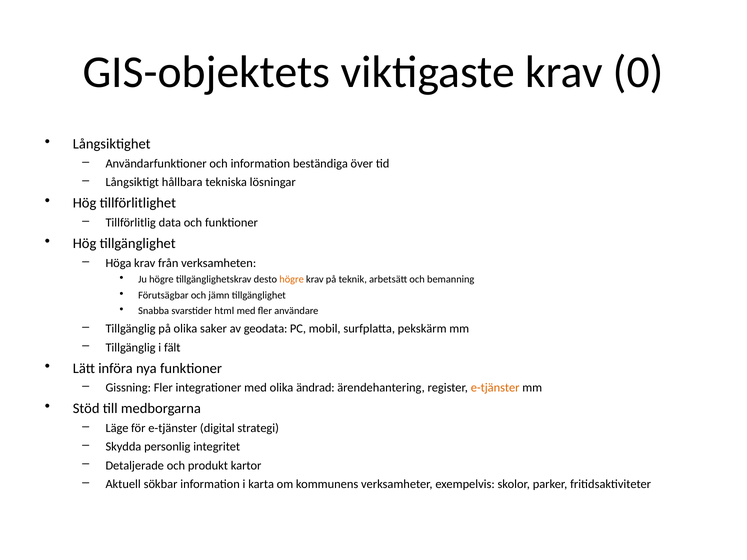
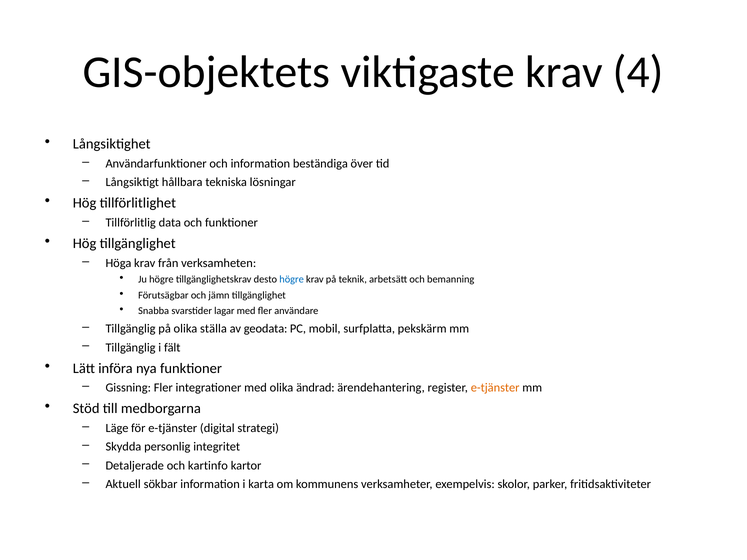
0: 0 -> 4
högre at (292, 280) colour: orange -> blue
html: html -> lagar
saker: saker -> ställa
produkt: produkt -> kartinfo
